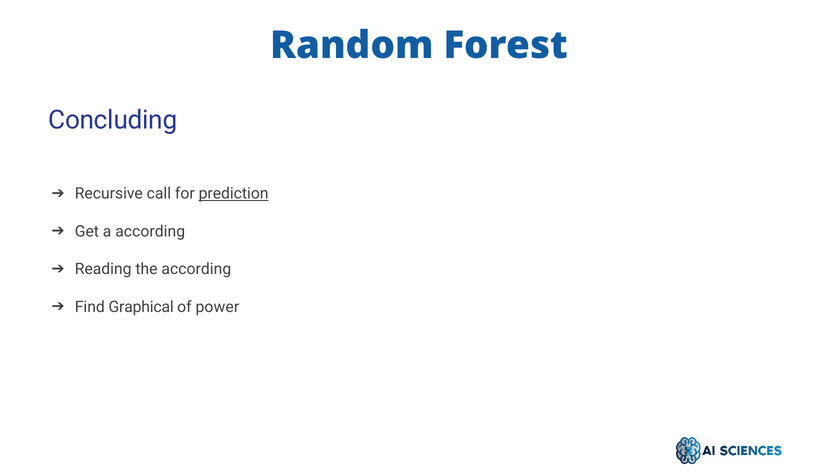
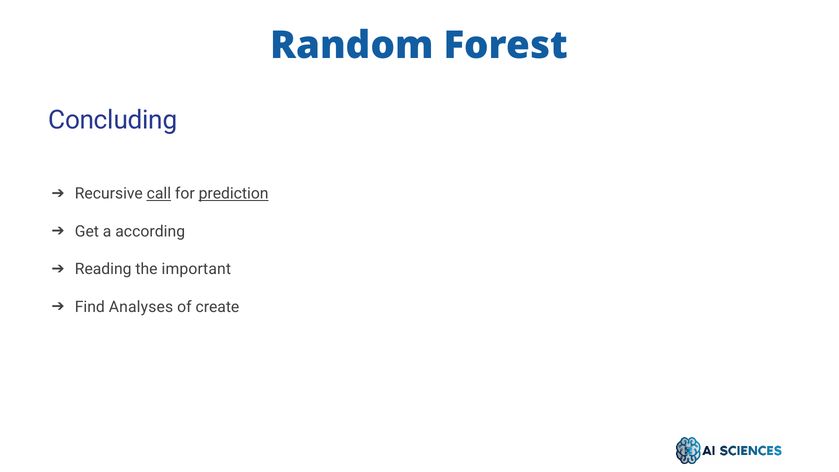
call underline: none -> present
the according: according -> important
Graphical: Graphical -> Analyses
power: power -> create
